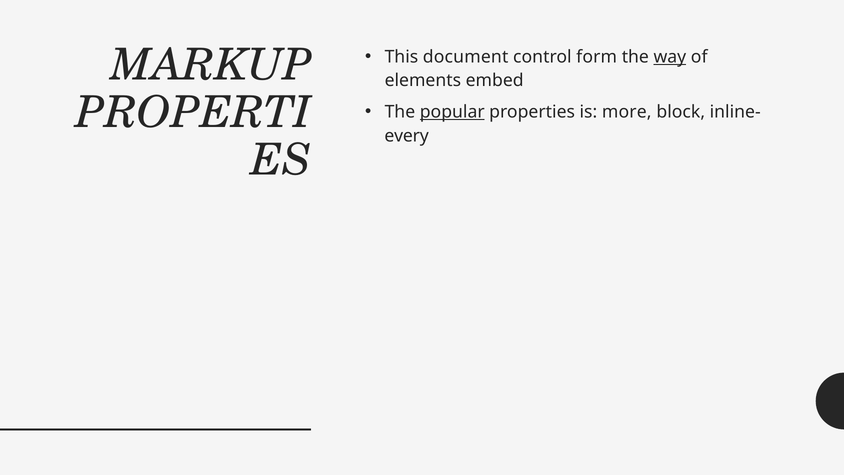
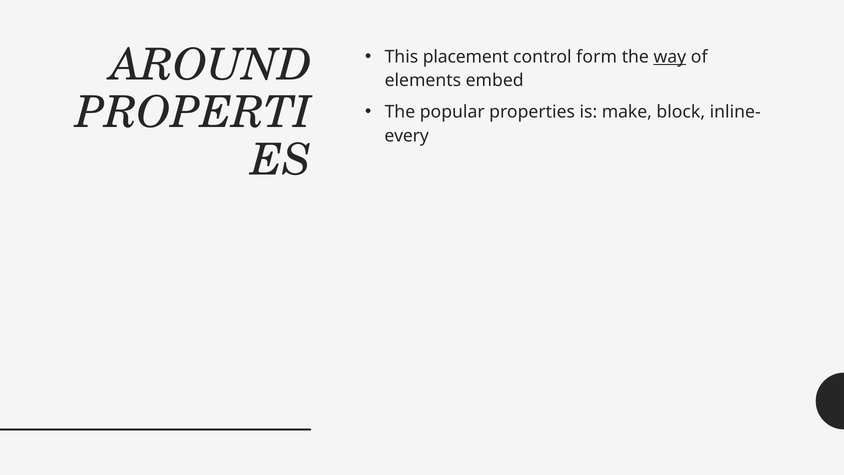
document: document -> placement
MARKUP: MARKUP -> AROUND
popular underline: present -> none
more: more -> make
